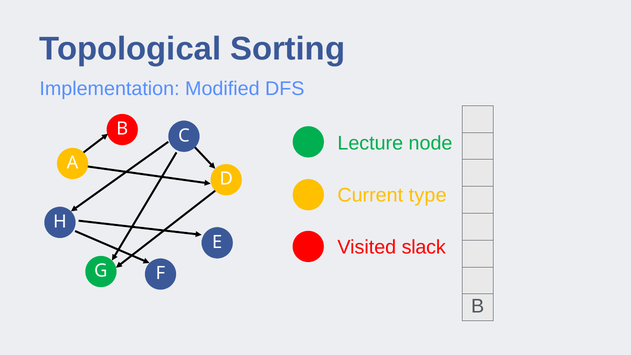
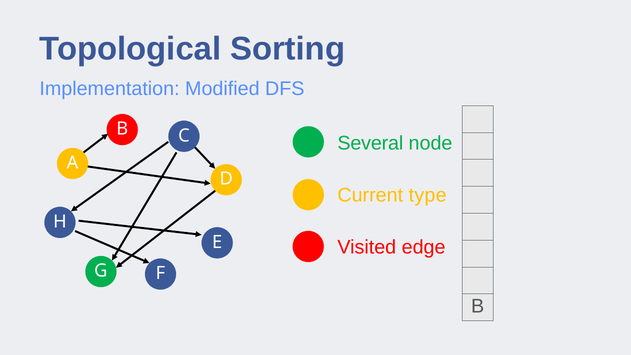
Lecture: Lecture -> Several
slack: slack -> edge
